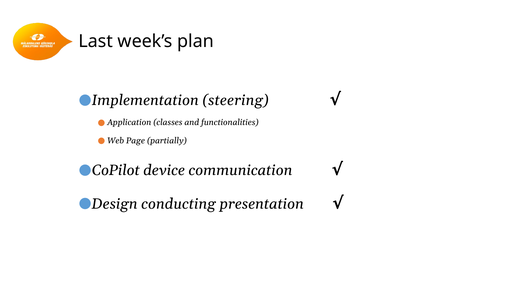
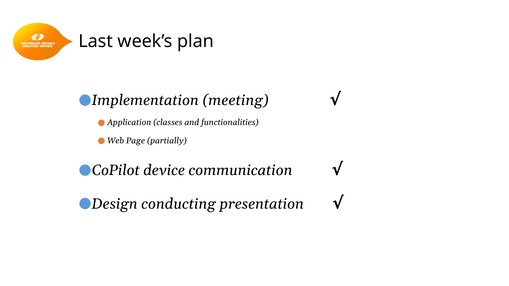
steering: steering -> meeting
